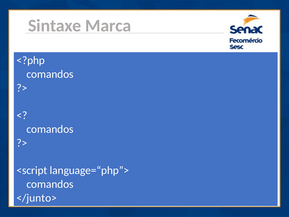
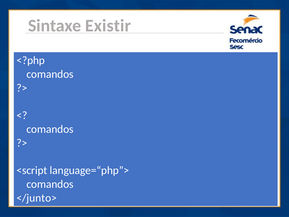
Marca: Marca -> Existir
